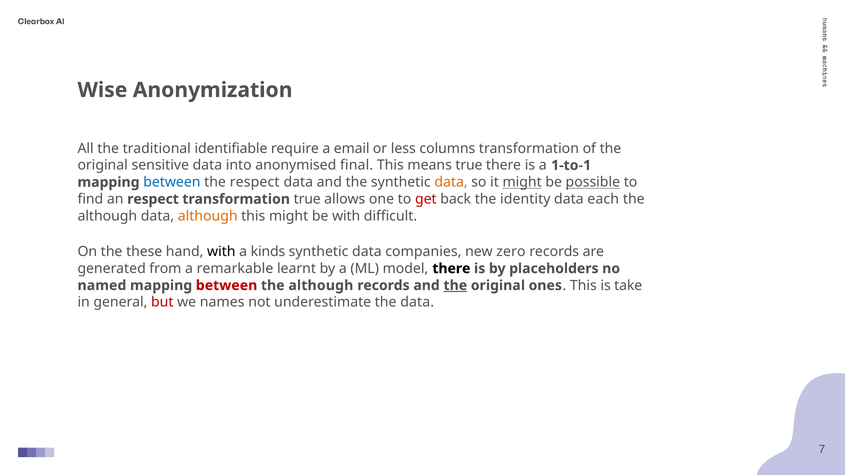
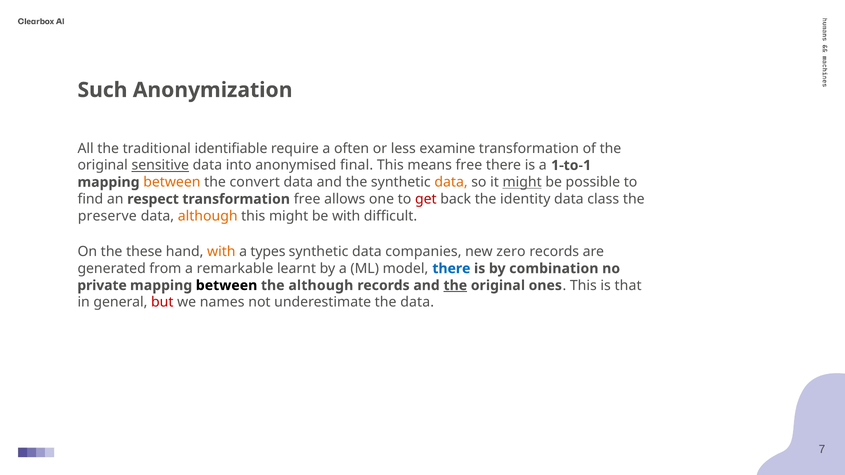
Wise: Wise -> Such
email: email -> often
columns: columns -> examine
sensitive underline: none -> present
means true: true -> free
between at (172, 182) colour: blue -> orange
the respect: respect -> convert
possible underline: present -> none
transformation true: true -> free
each: each -> class
although at (107, 216): although -> preserve
with at (221, 252) colour: black -> orange
kinds: kinds -> types
there at (451, 269) colour: black -> blue
placeholders: placeholders -> combination
named: named -> private
between at (227, 286) colour: red -> black
take: take -> that
